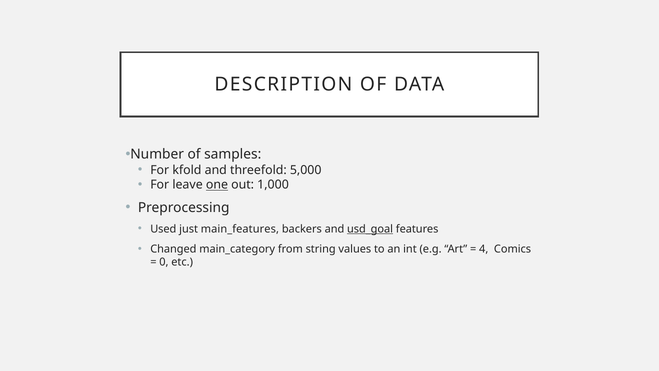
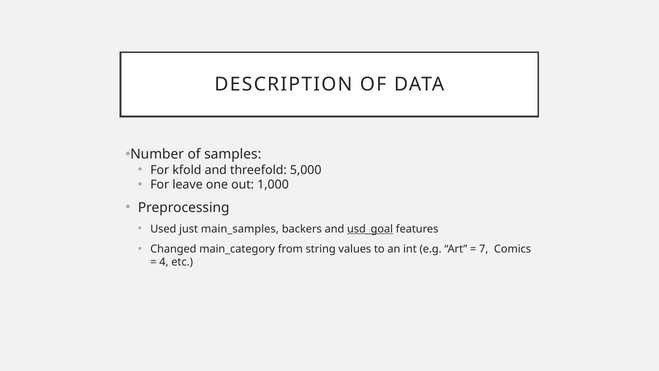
one underline: present -> none
main_features: main_features -> main_samples
4: 4 -> 7
0: 0 -> 4
